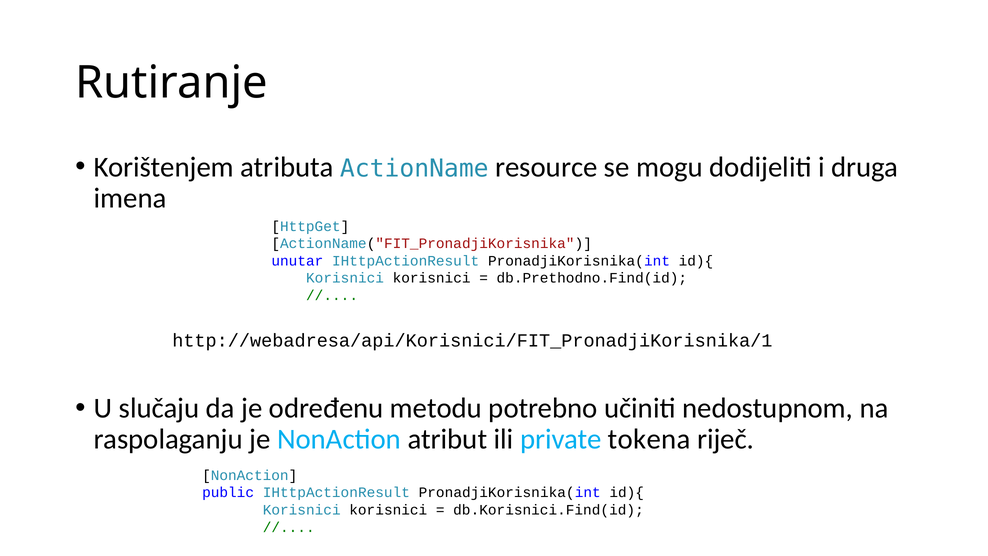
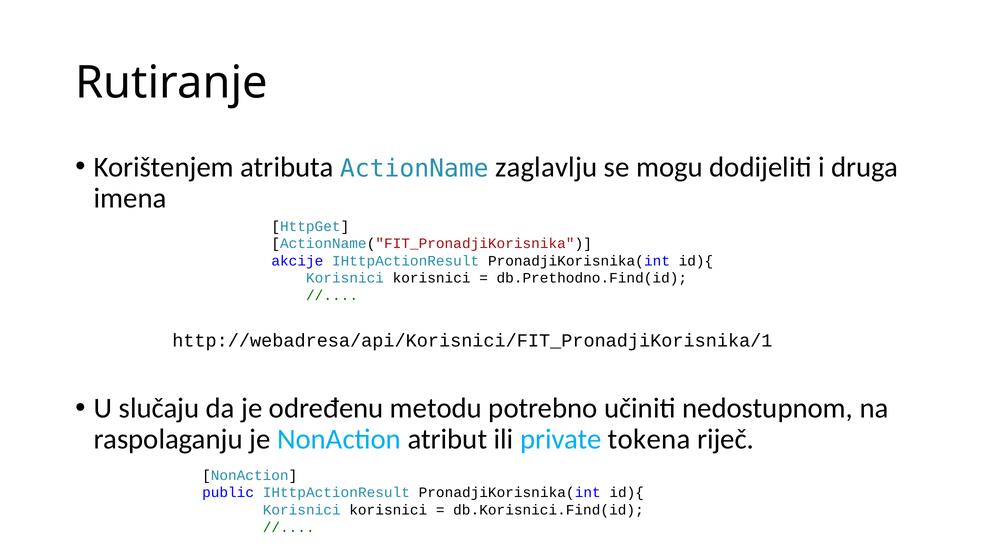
resource: resource -> zaglavlju
unutar: unutar -> akcije
